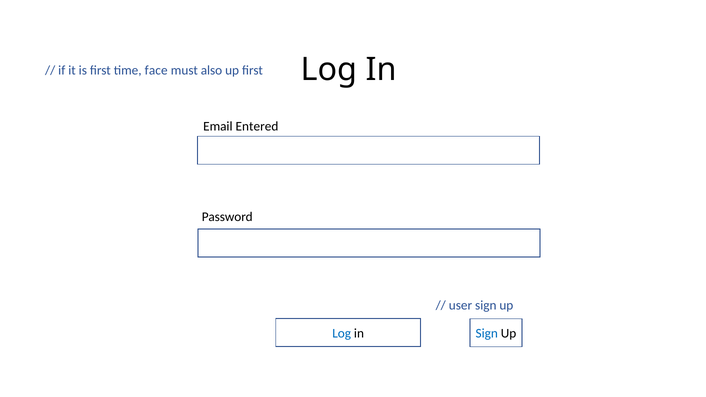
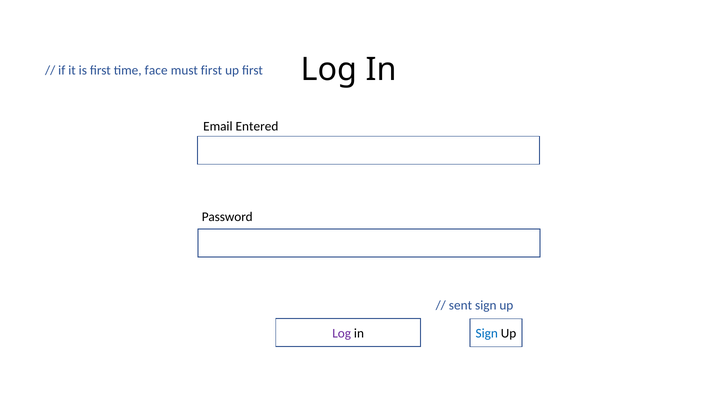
must also: also -> first
user: user -> sent
Log at (342, 333) colour: blue -> purple
